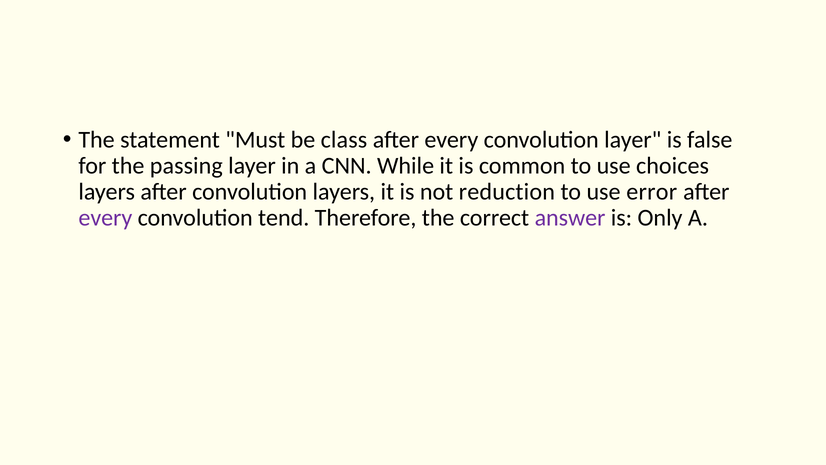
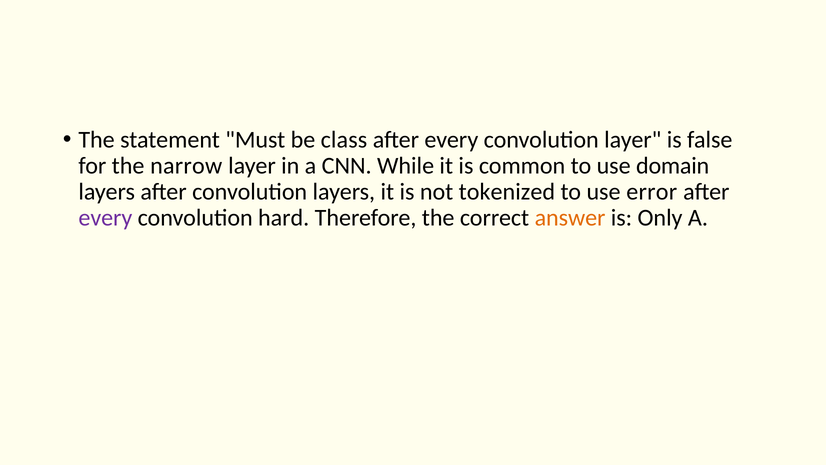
passing: passing -> narrow
choices: choices -> domain
reduction: reduction -> tokenized
tend: tend -> hard
answer colour: purple -> orange
